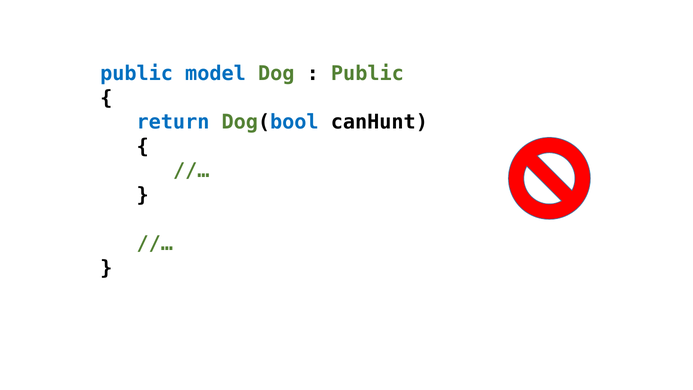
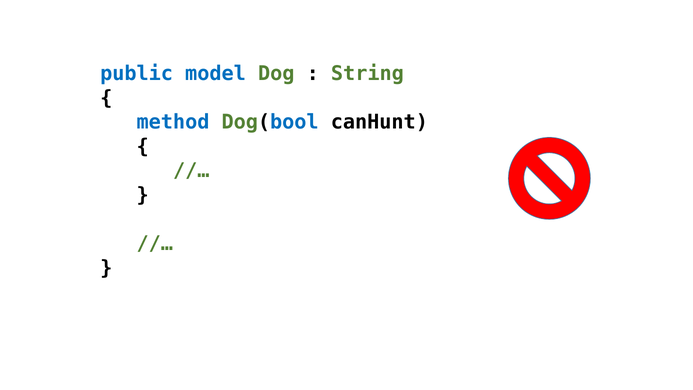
Public at (367, 74): Public -> String
return: return -> method
